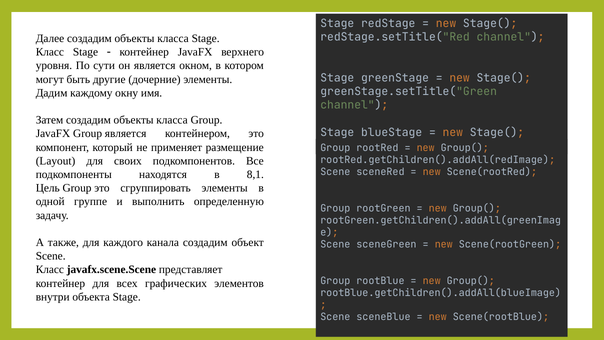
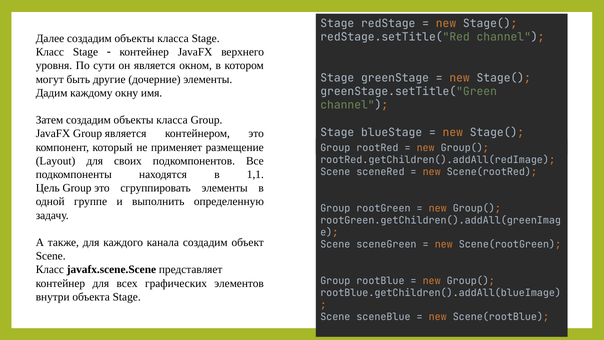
8,1: 8,1 -> 1,1
